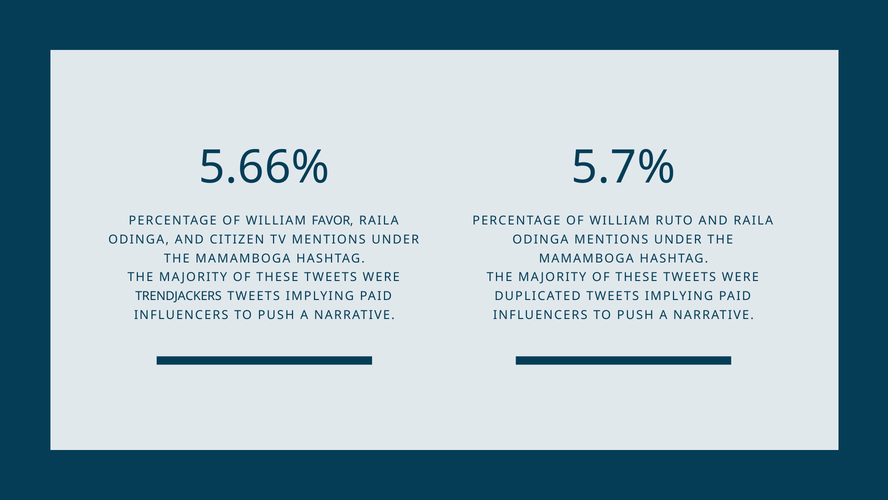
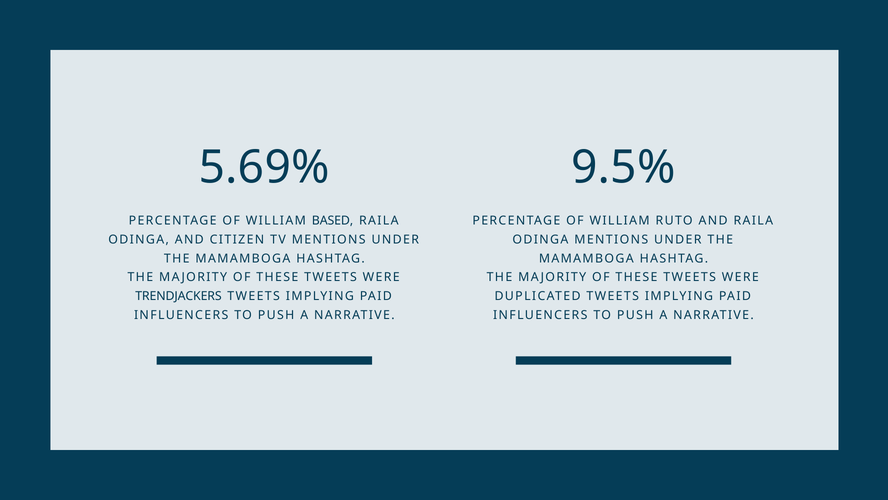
5.66%: 5.66% -> 5.69%
5.7%: 5.7% -> 9.5%
FAVOR: FAVOR -> BASED
